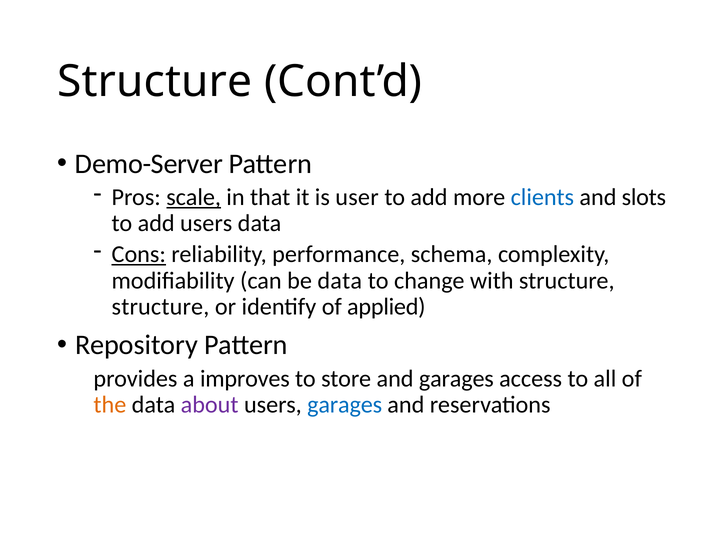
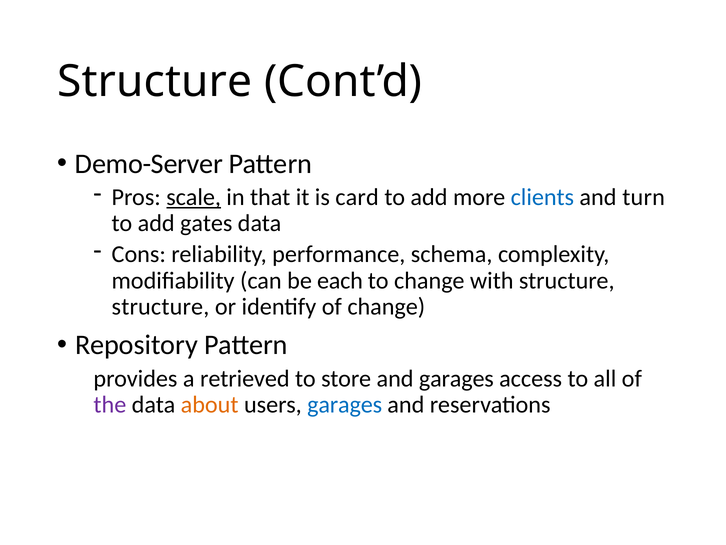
user: user -> card
slots: slots -> turn
add users: users -> gates
Cons underline: present -> none
be data: data -> each
of applied: applied -> change
improves: improves -> retrieved
the colour: orange -> purple
about colour: purple -> orange
